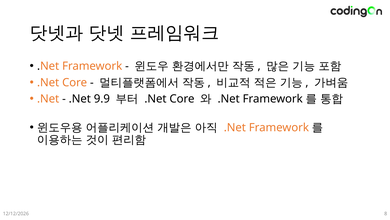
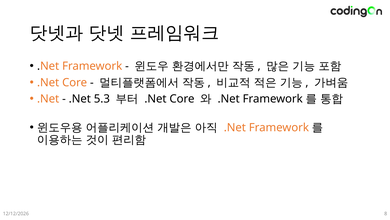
9.9: 9.9 -> 5.3
